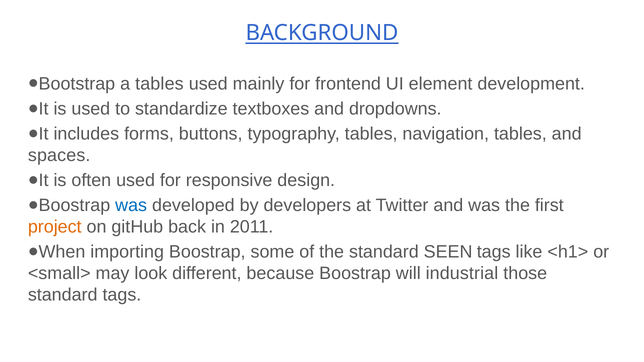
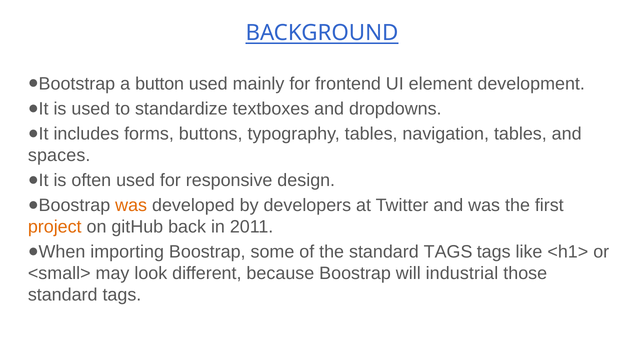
a tables: tables -> button
was at (131, 205) colour: blue -> orange
the standard SEEN: SEEN -> TAGS
